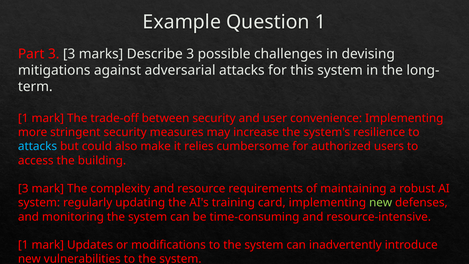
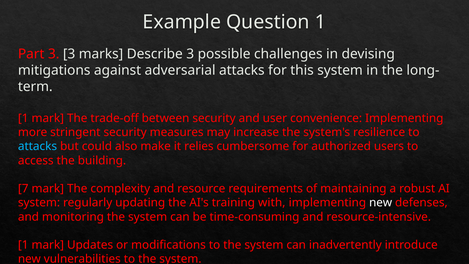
3 at (23, 189): 3 -> 7
card: card -> with
new at (381, 203) colour: light green -> white
